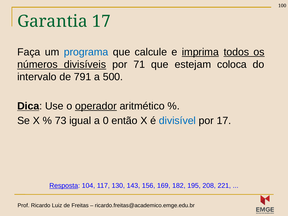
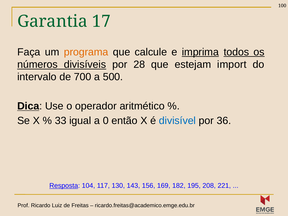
programa colour: blue -> orange
71: 71 -> 28
coloca: coloca -> import
791: 791 -> 700
operador underline: present -> none
73: 73 -> 33
por 17: 17 -> 36
